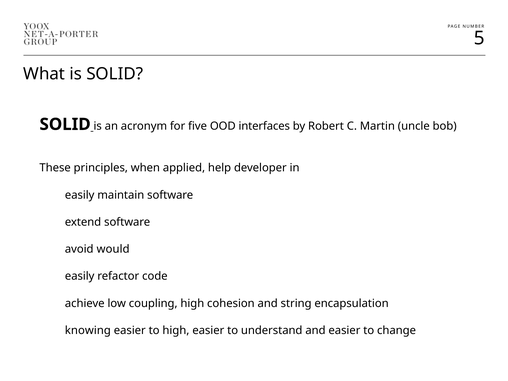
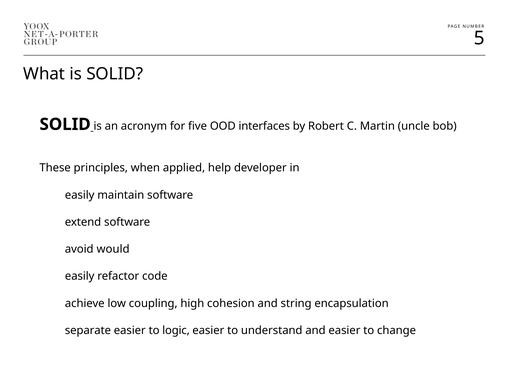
knowing: knowing -> separate
to high: high -> logic
